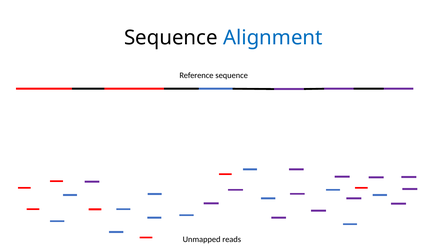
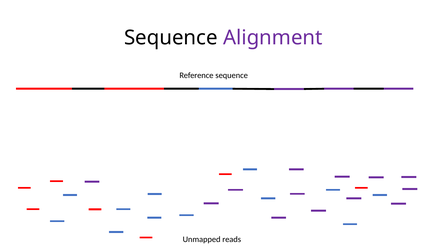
Alignment colour: blue -> purple
